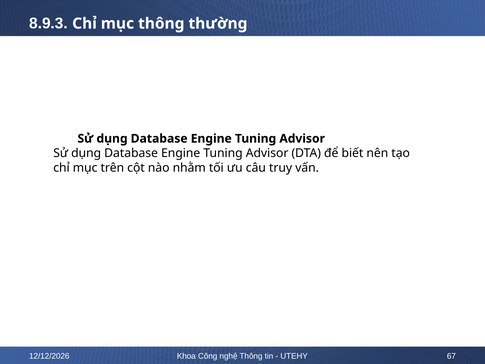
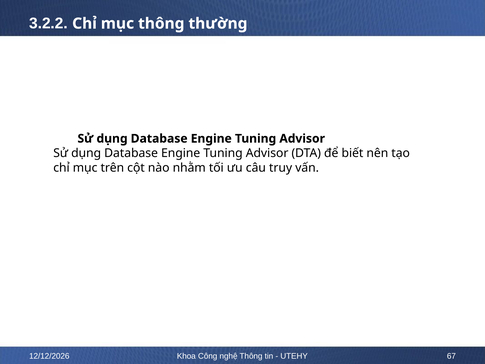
8.9.3: 8.9.3 -> 3.2.2
